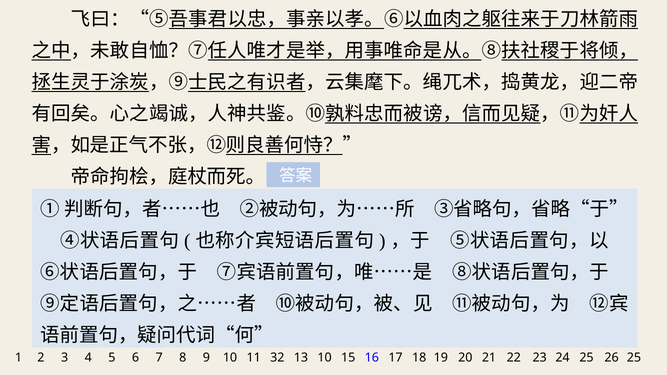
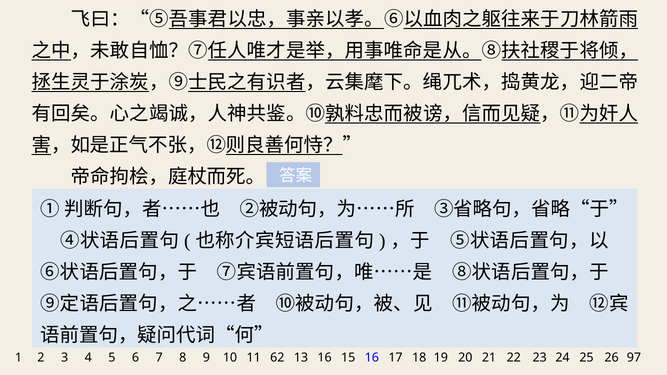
32: 32 -> 62
13 10: 10 -> 16
26 25: 25 -> 97
